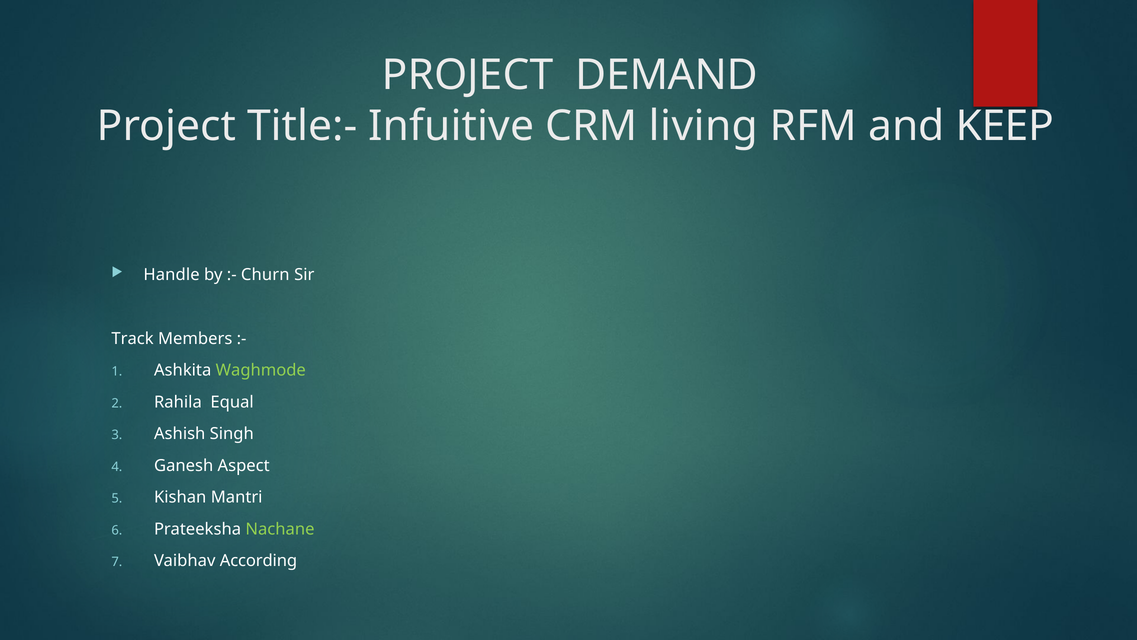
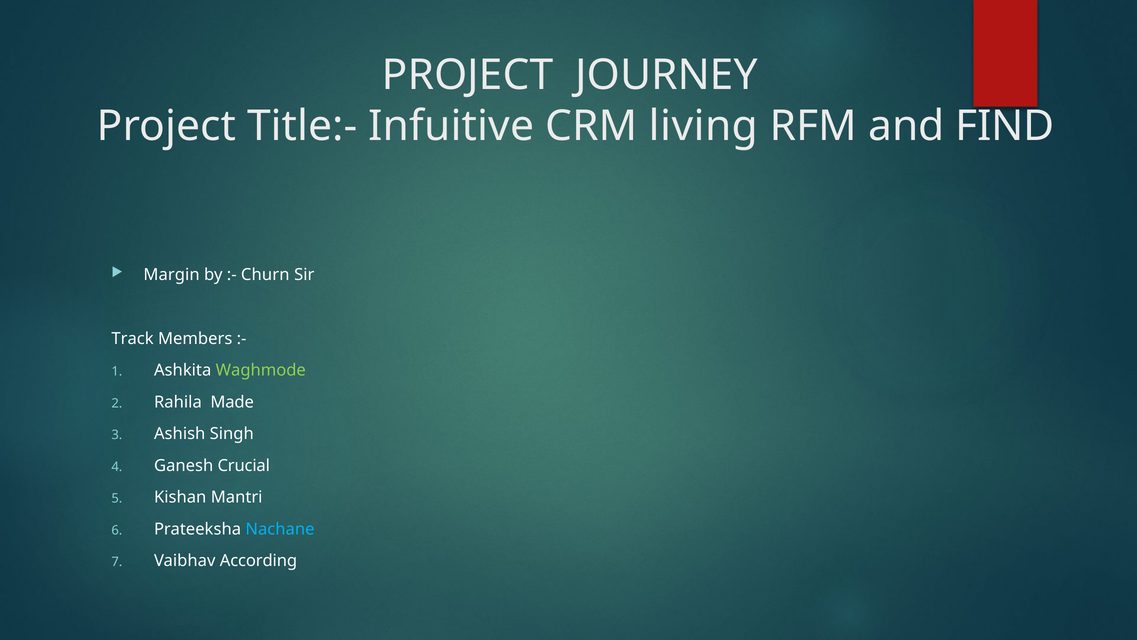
DEMAND: DEMAND -> JOURNEY
KEEP: KEEP -> FIND
Handle: Handle -> Margin
Equal: Equal -> Made
Aspect: Aspect -> Crucial
Nachane colour: light green -> light blue
